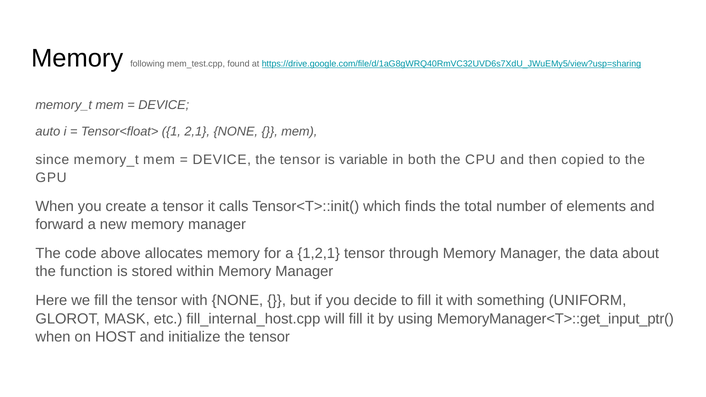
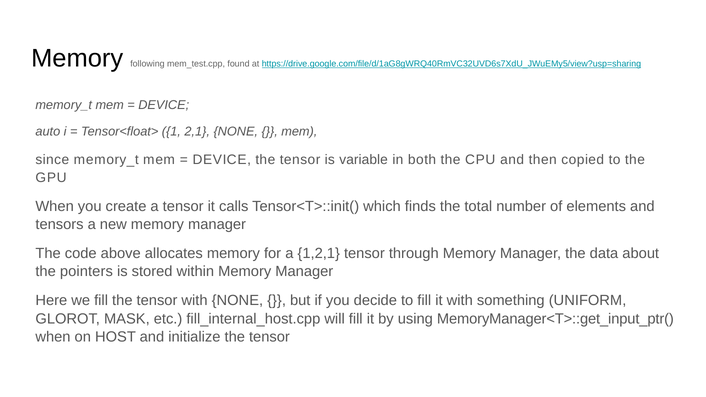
forward: forward -> tensors
function: function -> pointers
